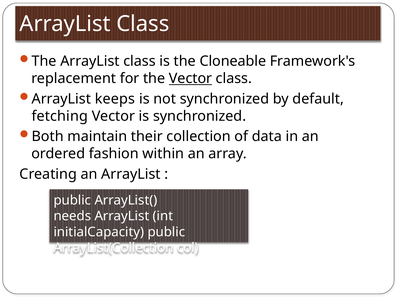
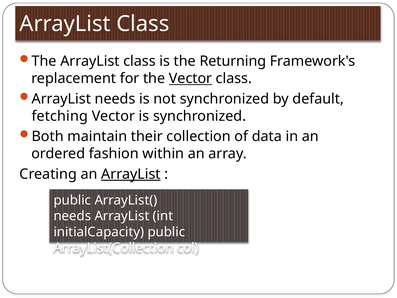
Cloneable: Cloneable -> Returning
ArrayList keeps: keeps -> needs
ArrayList at (131, 174) underline: none -> present
